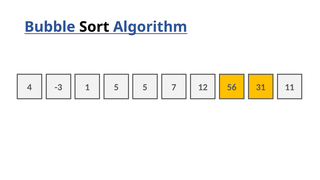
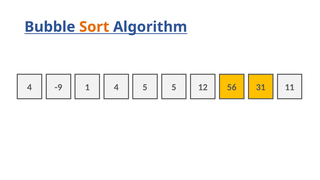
Sort colour: black -> orange
-3: -3 -> -9
1 5: 5 -> 4
5 7: 7 -> 5
